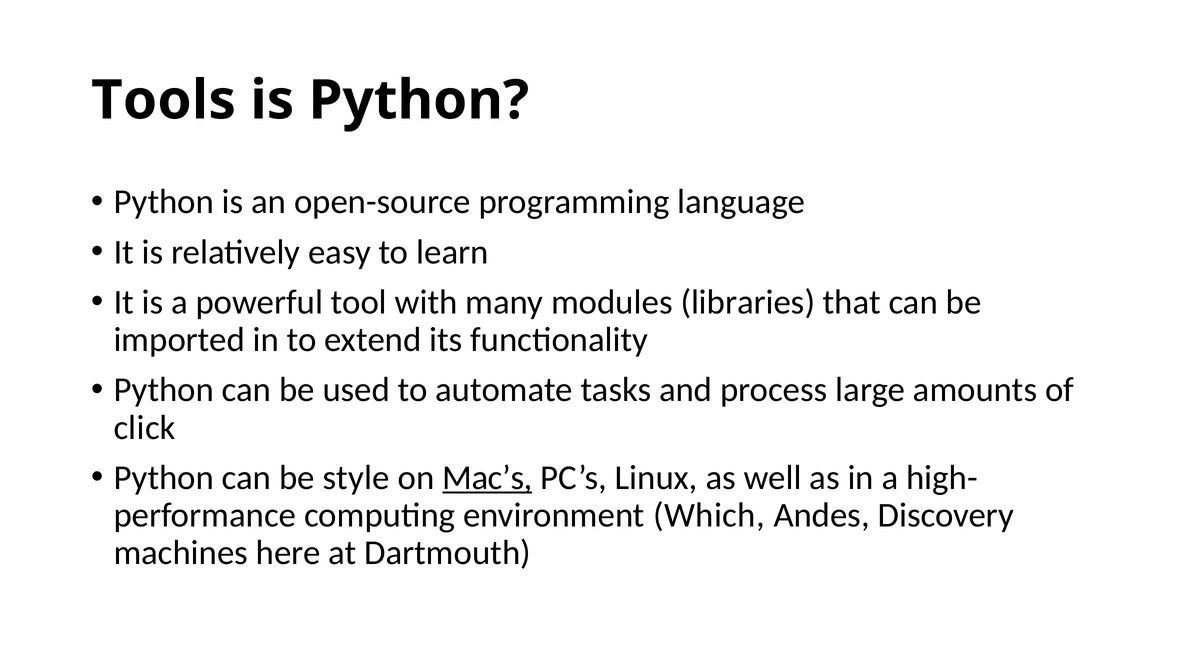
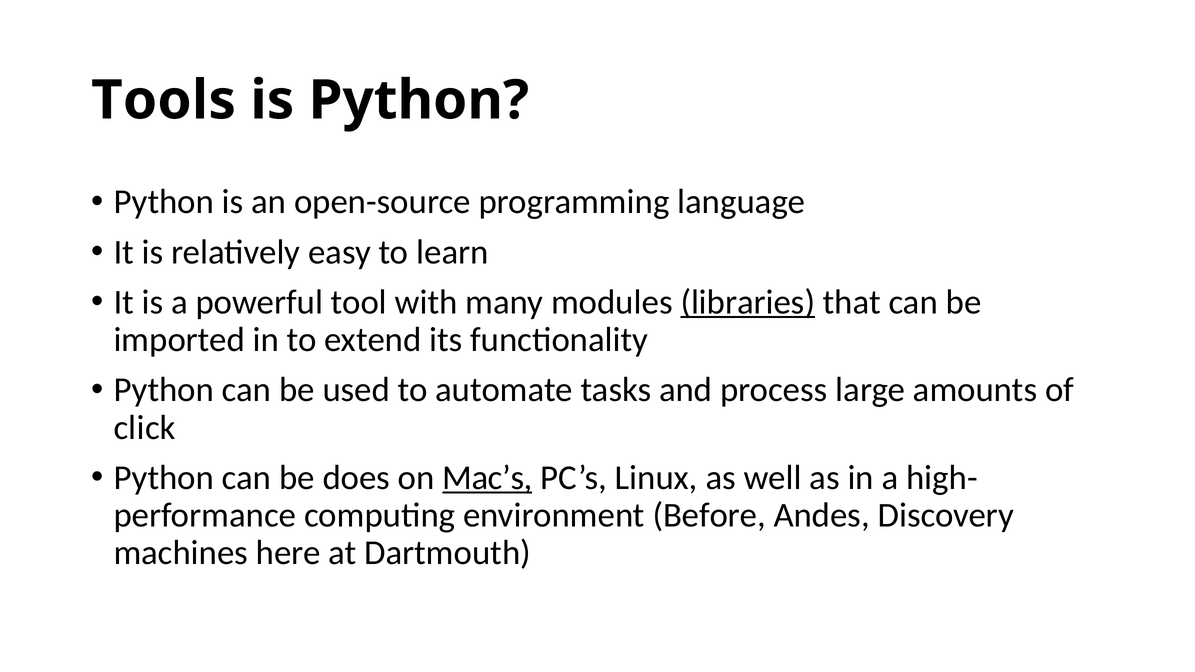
libraries underline: none -> present
style: style -> does
Which: Which -> Before
